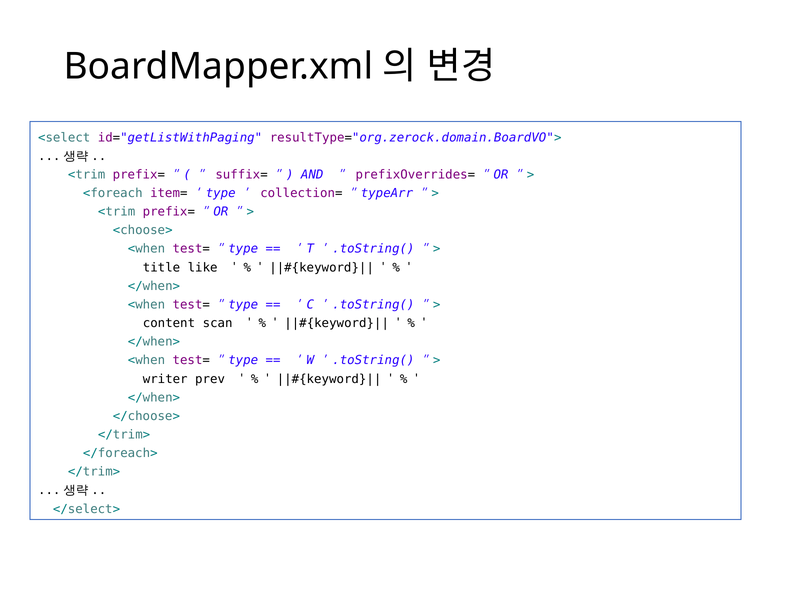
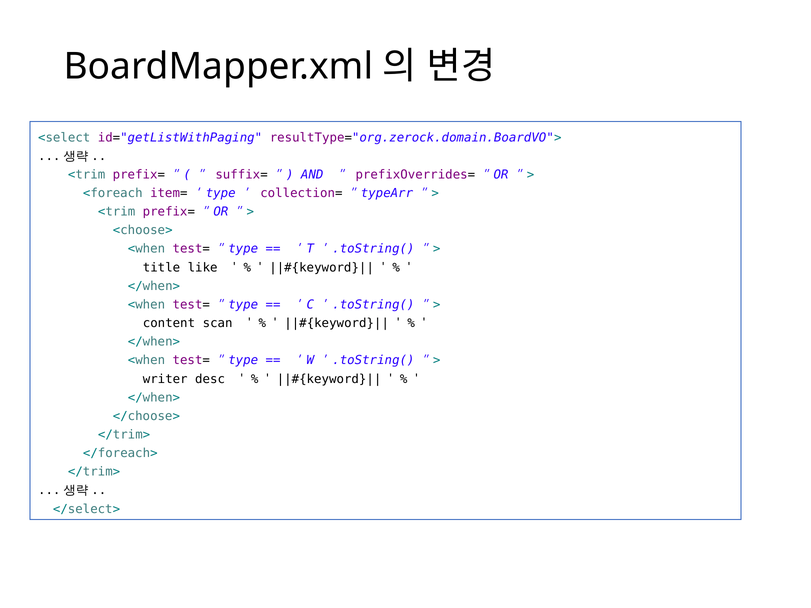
prev: prev -> desc
